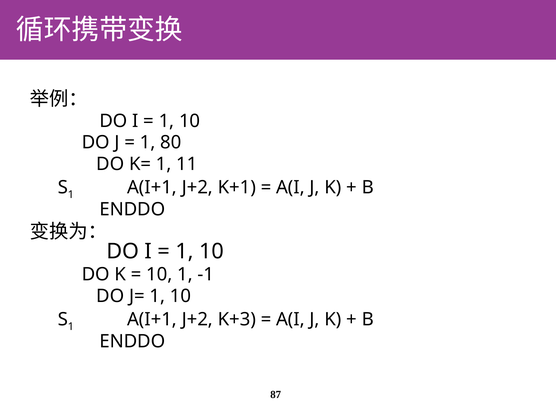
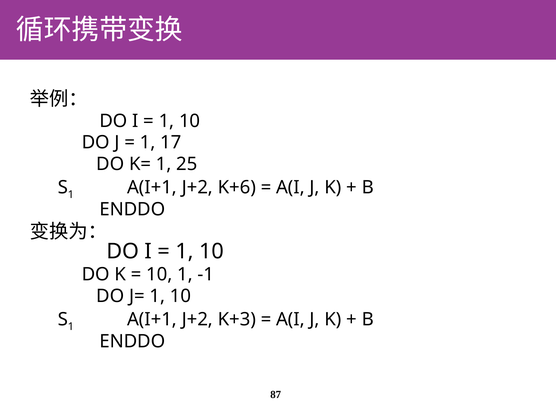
80: 80 -> 17
11: 11 -> 25
K+1: K+1 -> K+6
